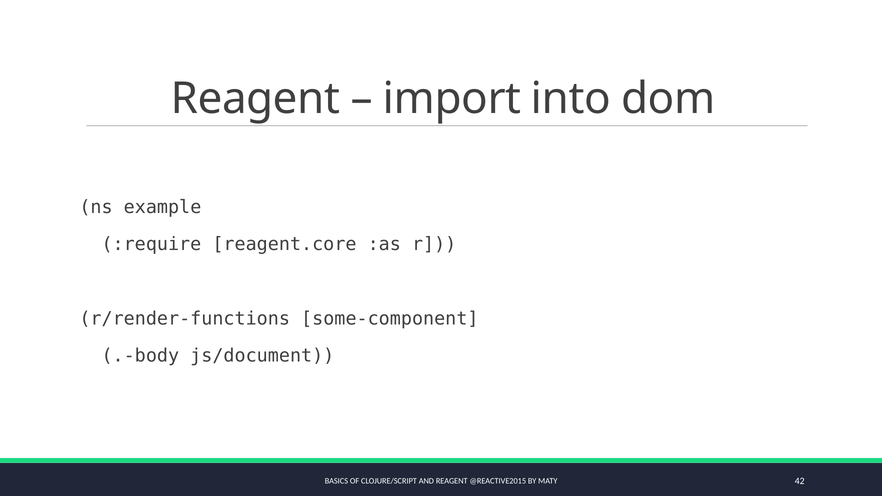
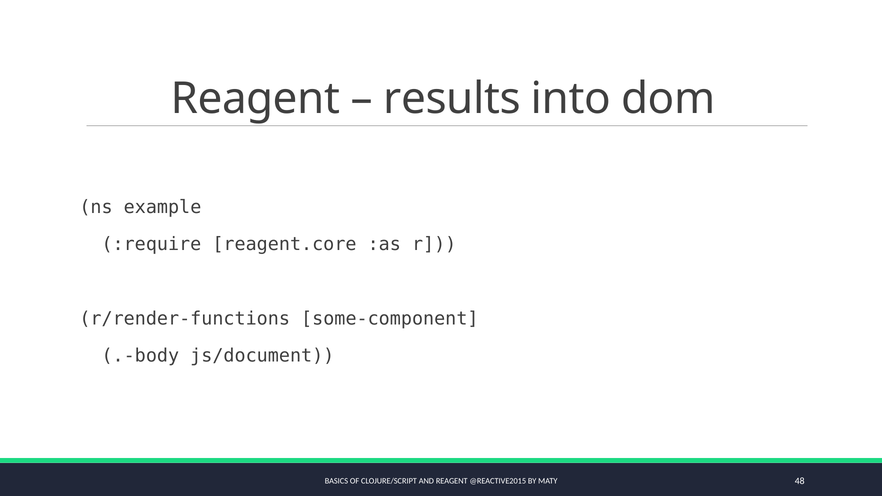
import: import -> results
42: 42 -> 48
